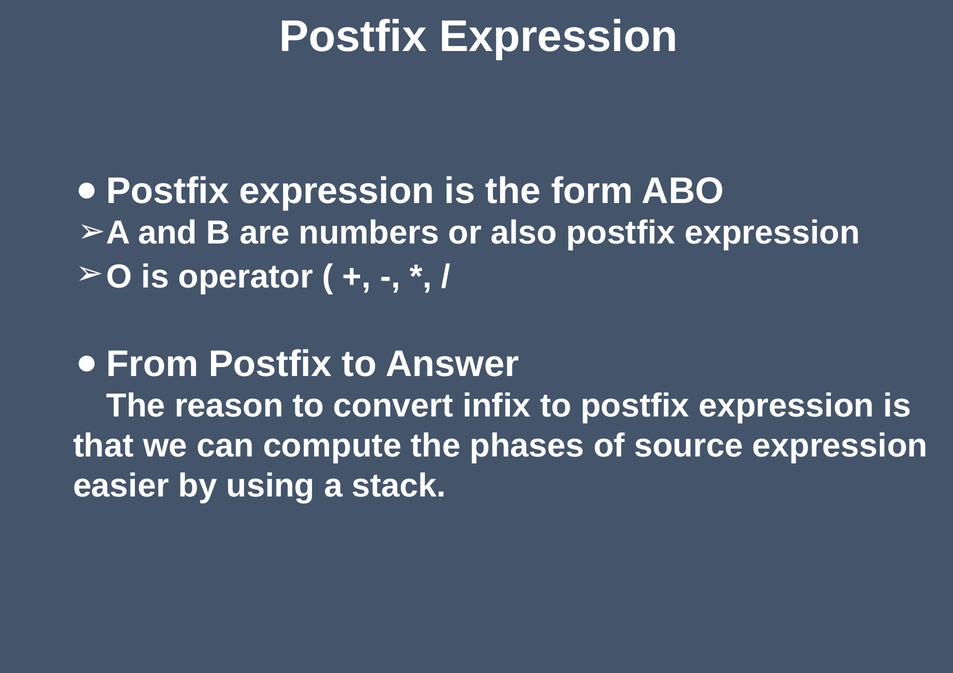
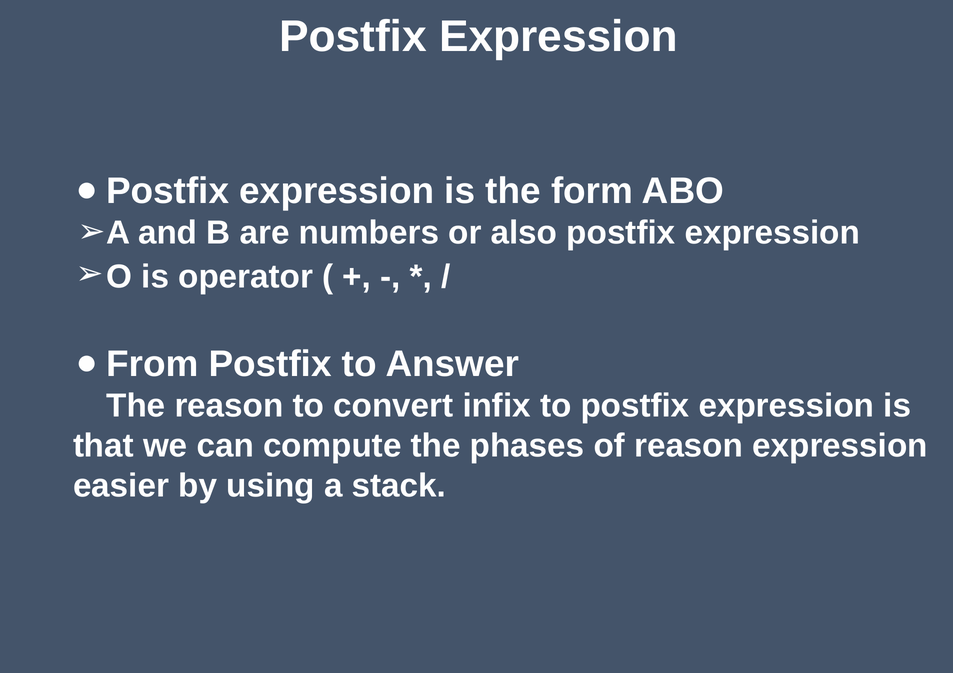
of source: source -> reason
